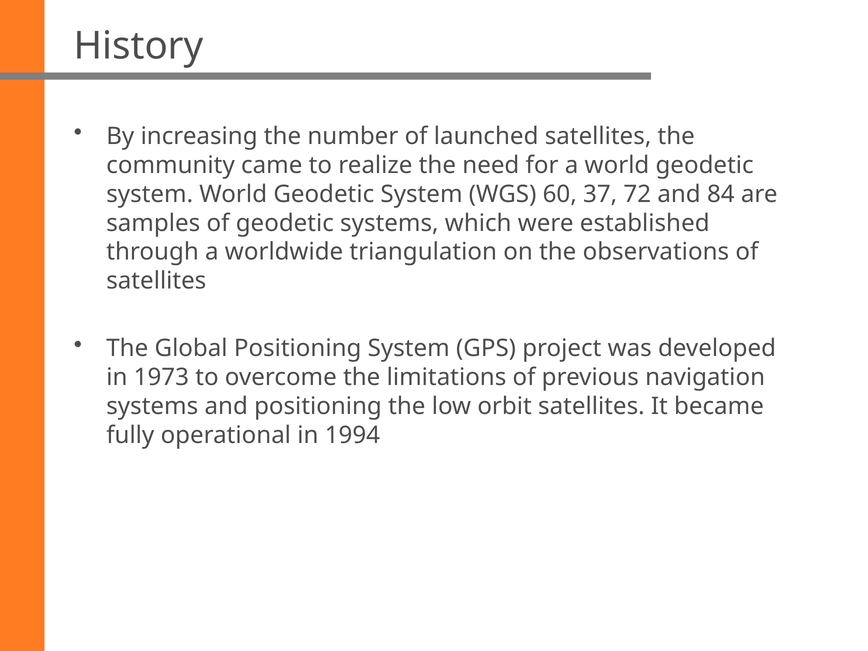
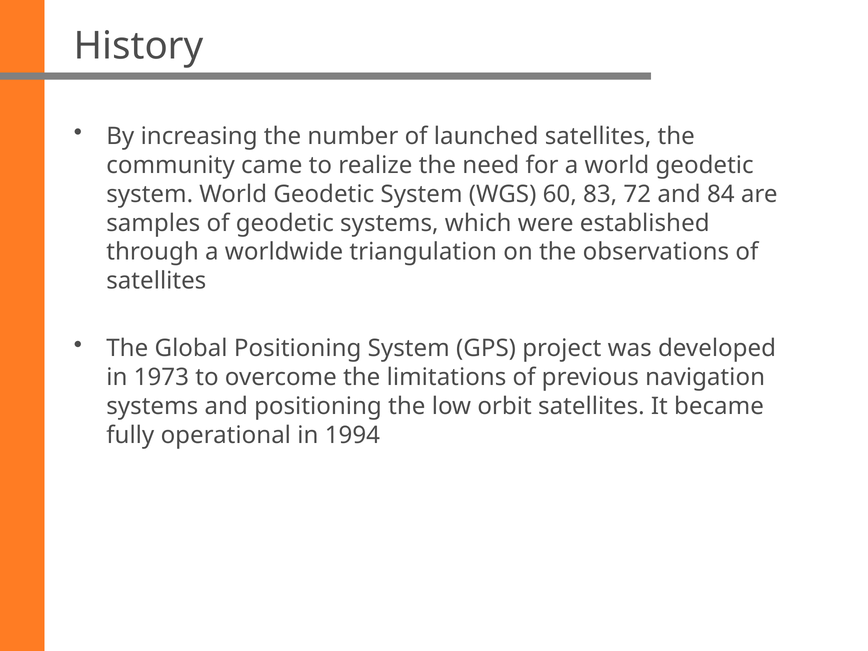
37: 37 -> 83
